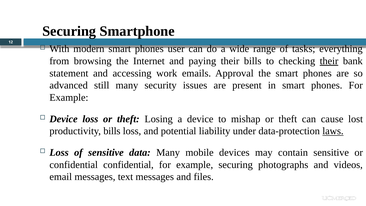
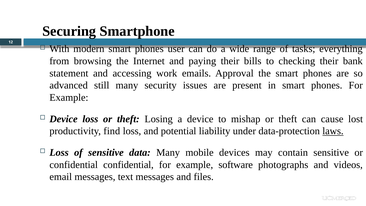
their at (329, 61) underline: present -> none
productivity bills: bills -> find
example securing: securing -> software
